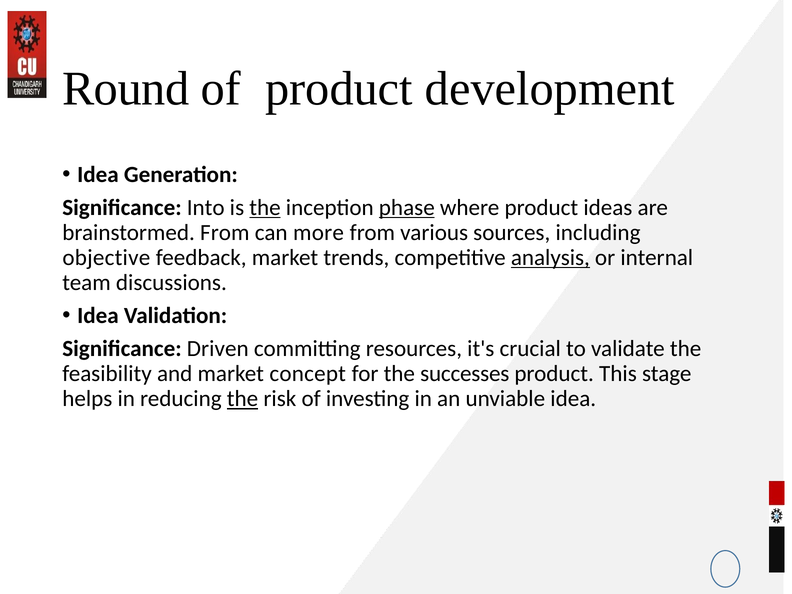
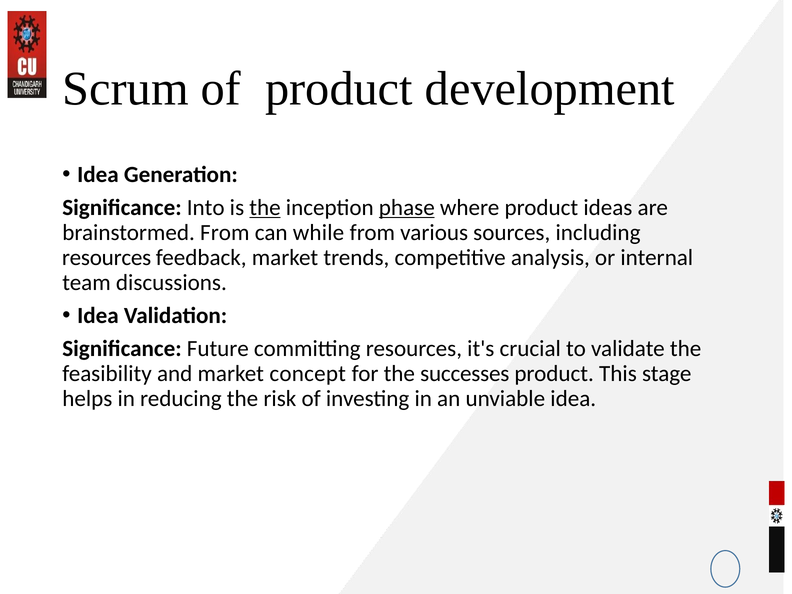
Round: Round -> Scrum
more: more -> while
objective at (106, 258): objective -> resources
analysis underline: present -> none
Driven: Driven -> Future
the at (243, 399) underline: present -> none
